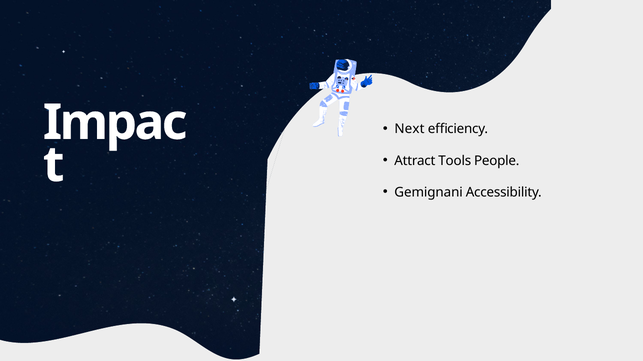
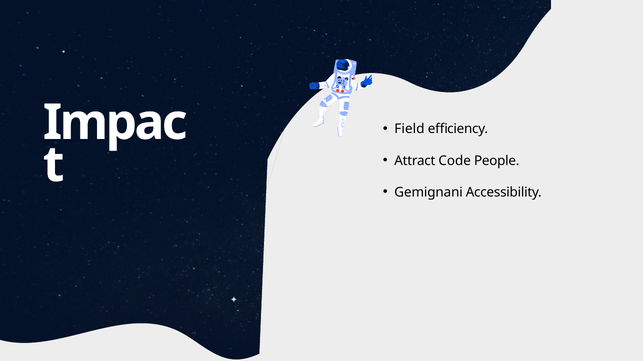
Next: Next -> Field
Tools: Tools -> Code
